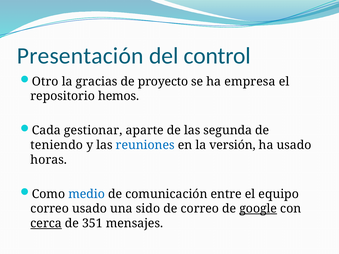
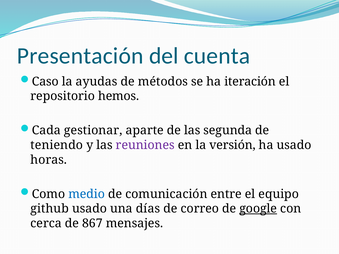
control: control -> cuenta
Otro: Otro -> Caso
gracias: gracias -> ayudas
proyecto: proyecto -> métodos
empresa: empresa -> iteración
reuniones colour: blue -> purple
correo at (50, 209): correo -> github
sido: sido -> días
cerca underline: present -> none
351: 351 -> 867
